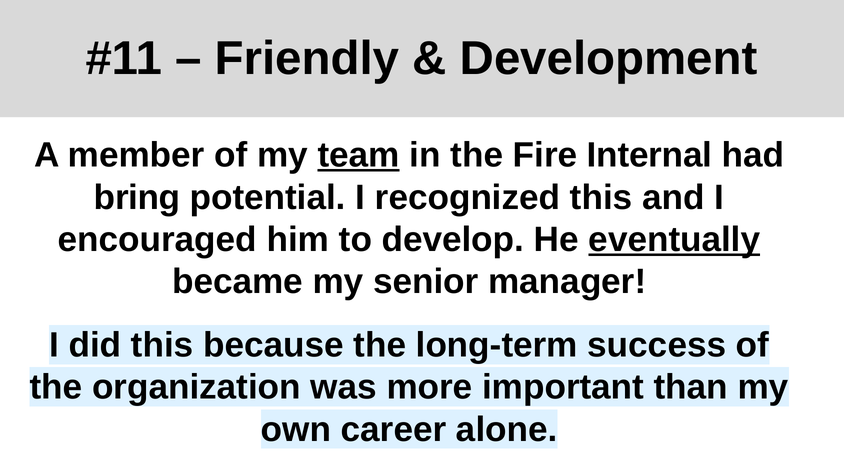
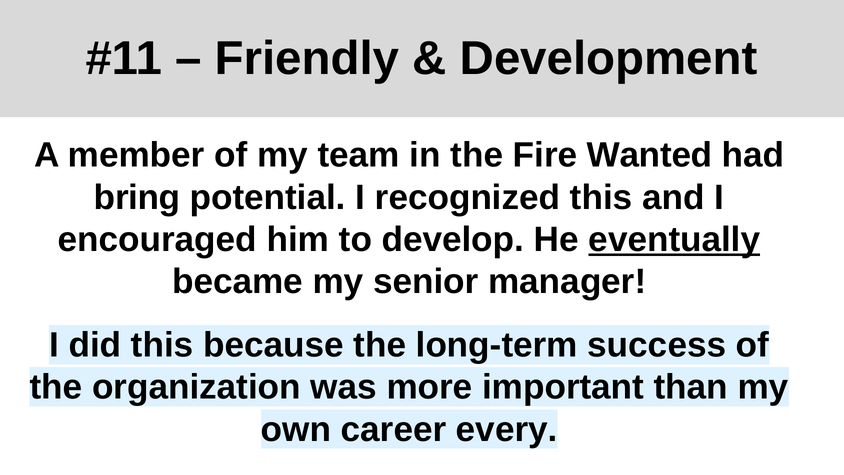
team underline: present -> none
Internal: Internal -> Wanted
alone: alone -> every
